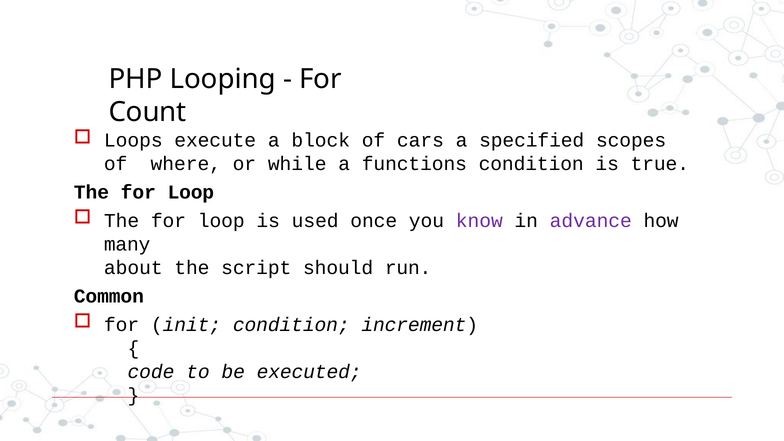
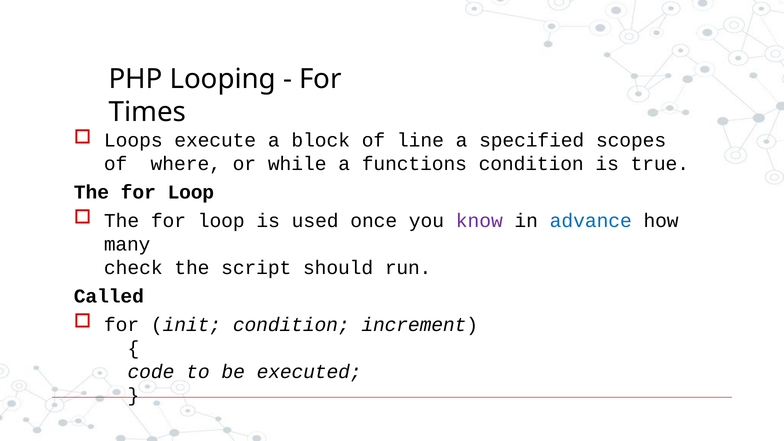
Count: Count -> Times
cars: cars -> line
advance colour: purple -> blue
about: about -> check
Common: Common -> Called
